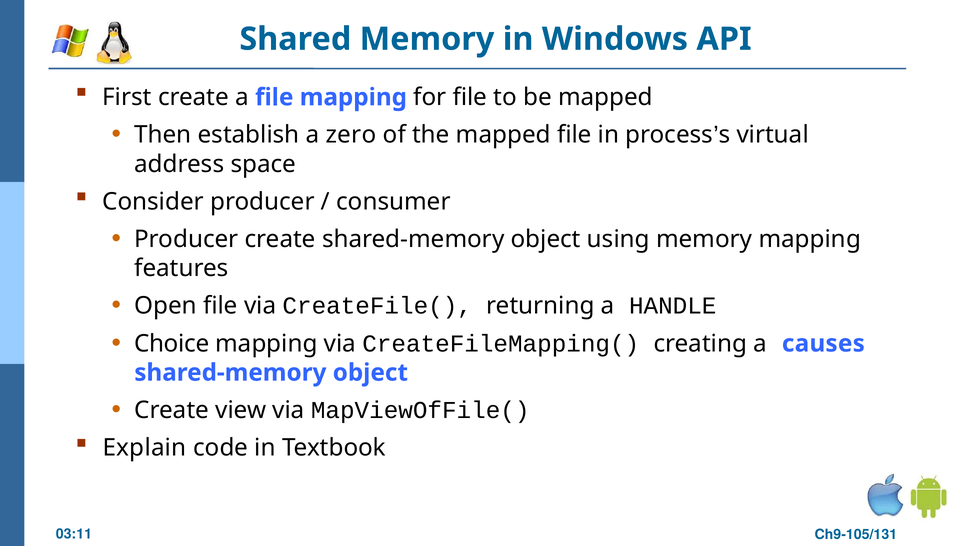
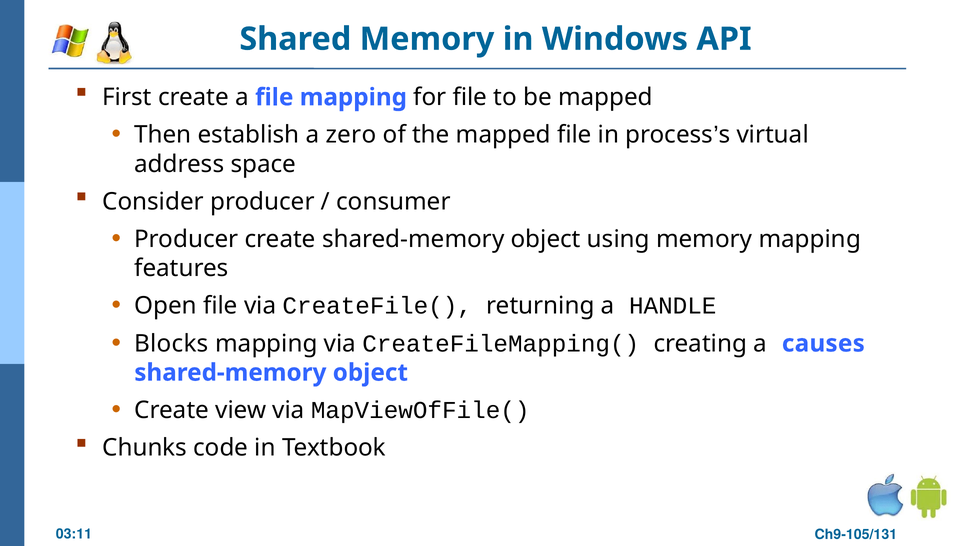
Choice: Choice -> Blocks
Explain: Explain -> Chunks
